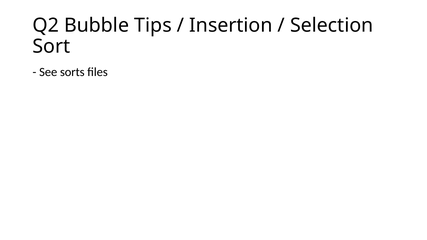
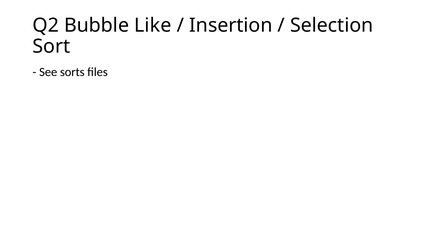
Tips: Tips -> Like
